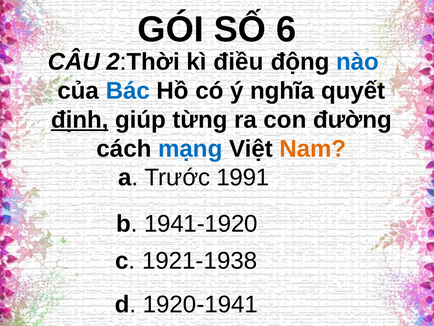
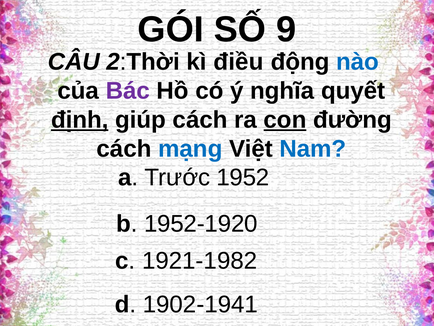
6: 6 -> 9
Bác colour: blue -> purple
giúp từng: từng -> cách
con underline: none -> present
Nam colour: orange -> blue
1991: 1991 -> 1952
1941-1920: 1941-1920 -> 1952-1920
1921-1938: 1921-1938 -> 1921-1982
1920-1941: 1920-1941 -> 1902-1941
